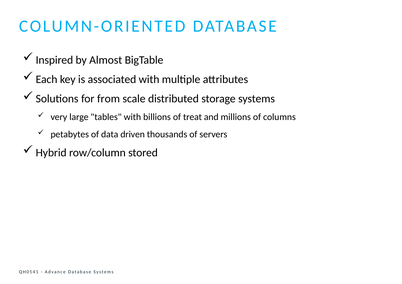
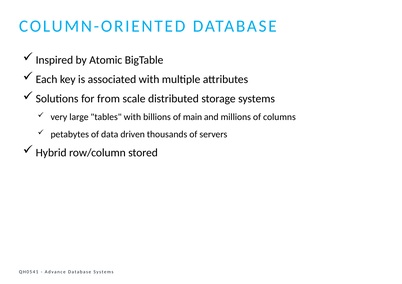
Almost: Almost -> Atomic
treat: treat -> main
